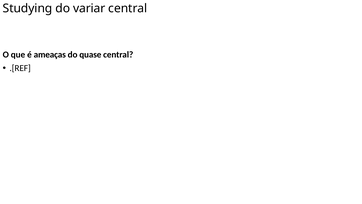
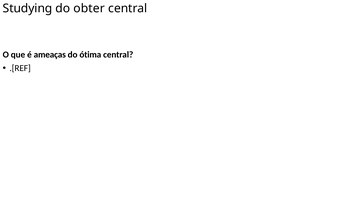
variar: variar -> obter
quase: quase -> ótima
